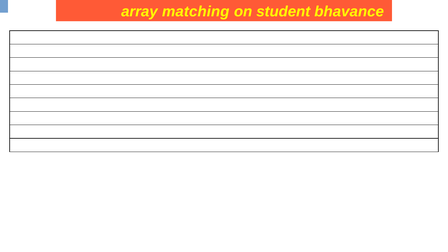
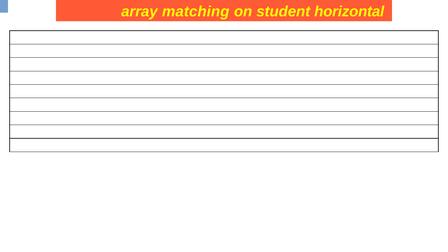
bhavance: bhavance -> horizontal
